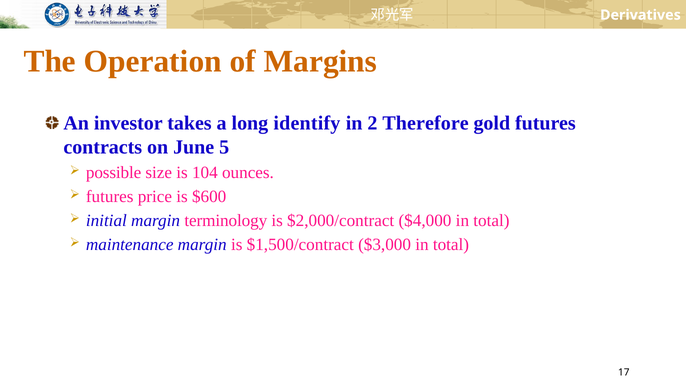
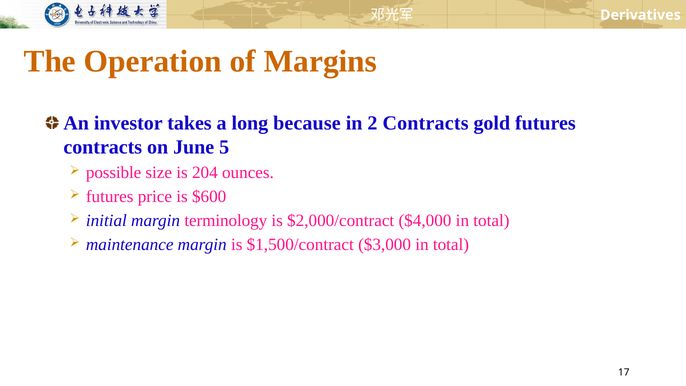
identify: identify -> because
2 Therefore: Therefore -> Contracts
104: 104 -> 204
